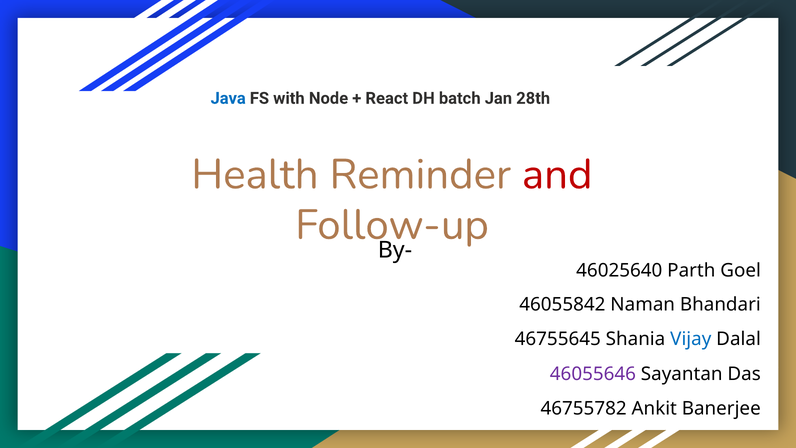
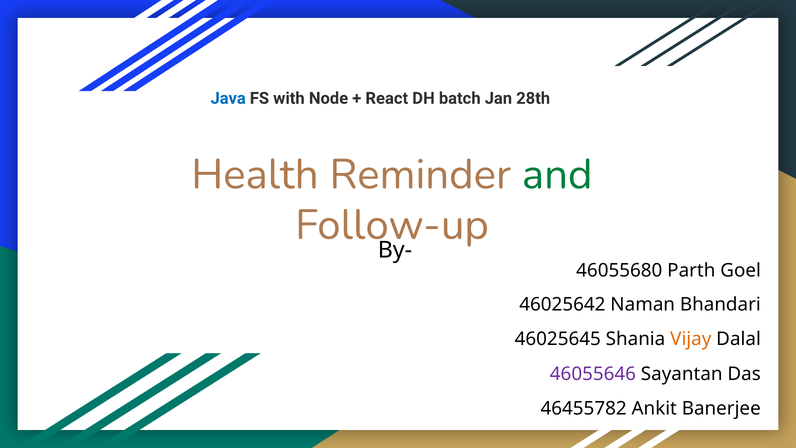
and colour: red -> green
46025640: 46025640 -> 46055680
46055842: 46055842 -> 46025642
46755645: 46755645 -> 46025645
Vijay colour: blue -> orange
46755782: 46755782 -> 46455782
